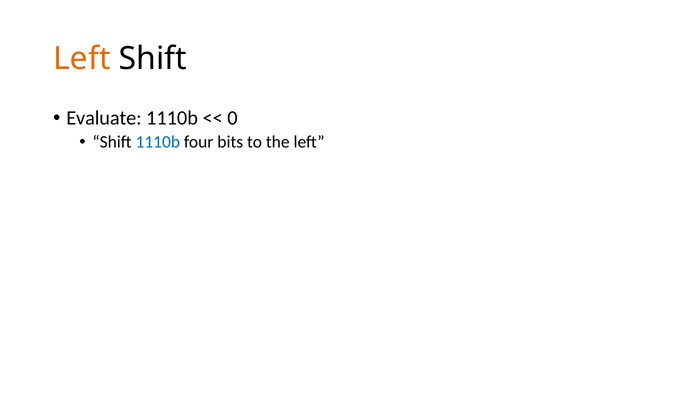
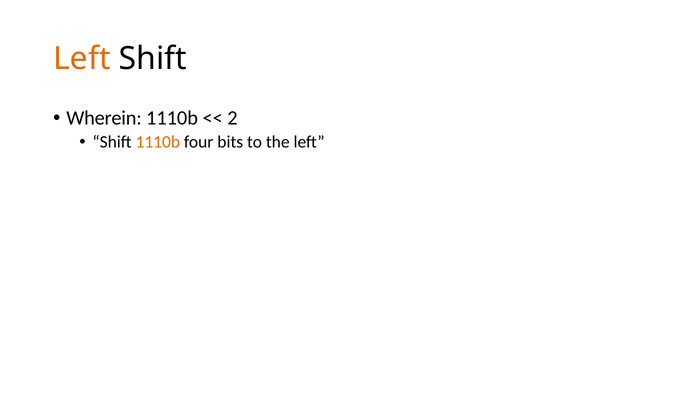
Evaluate: Evaluate -> Wherein
0: 0 -> 2
1110b at (158, 142) colour: blue -> orange
